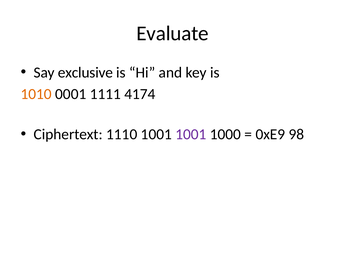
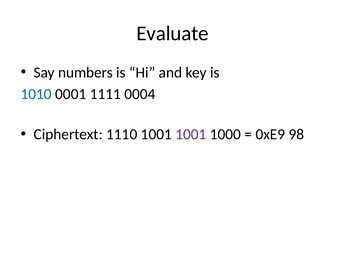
exclusive: exclusive -> numbers
1010 colour: orange -> blue
4174: 4174 -> 0004
